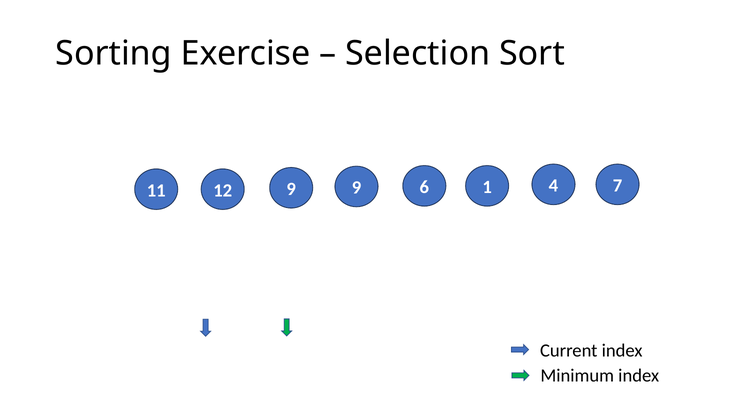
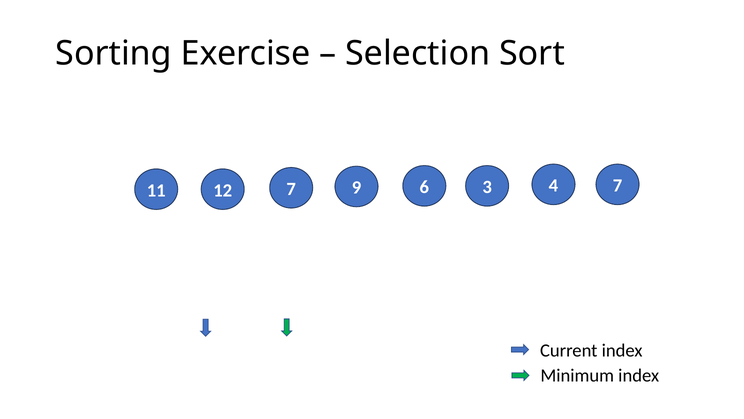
12 9: 9 -> 7
1: 1 -> 3
